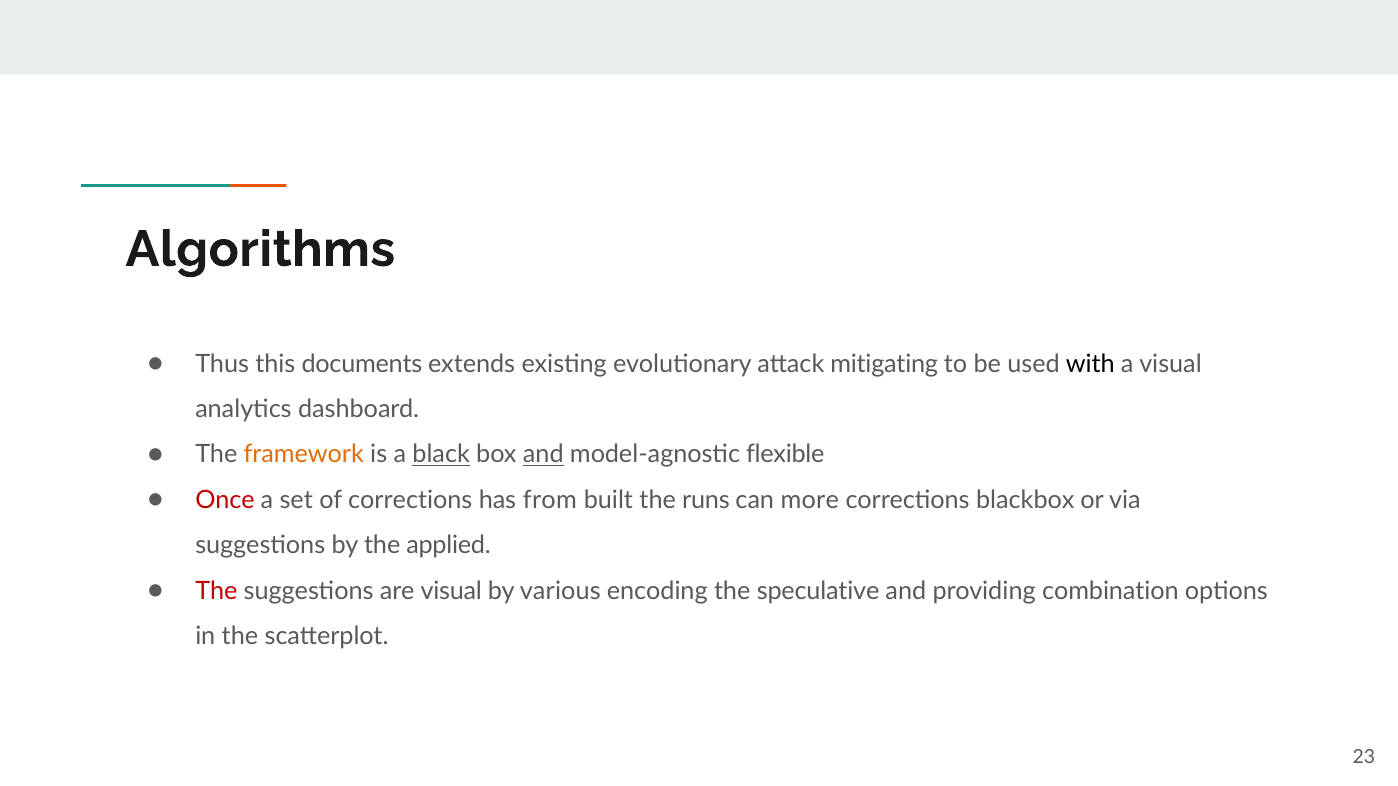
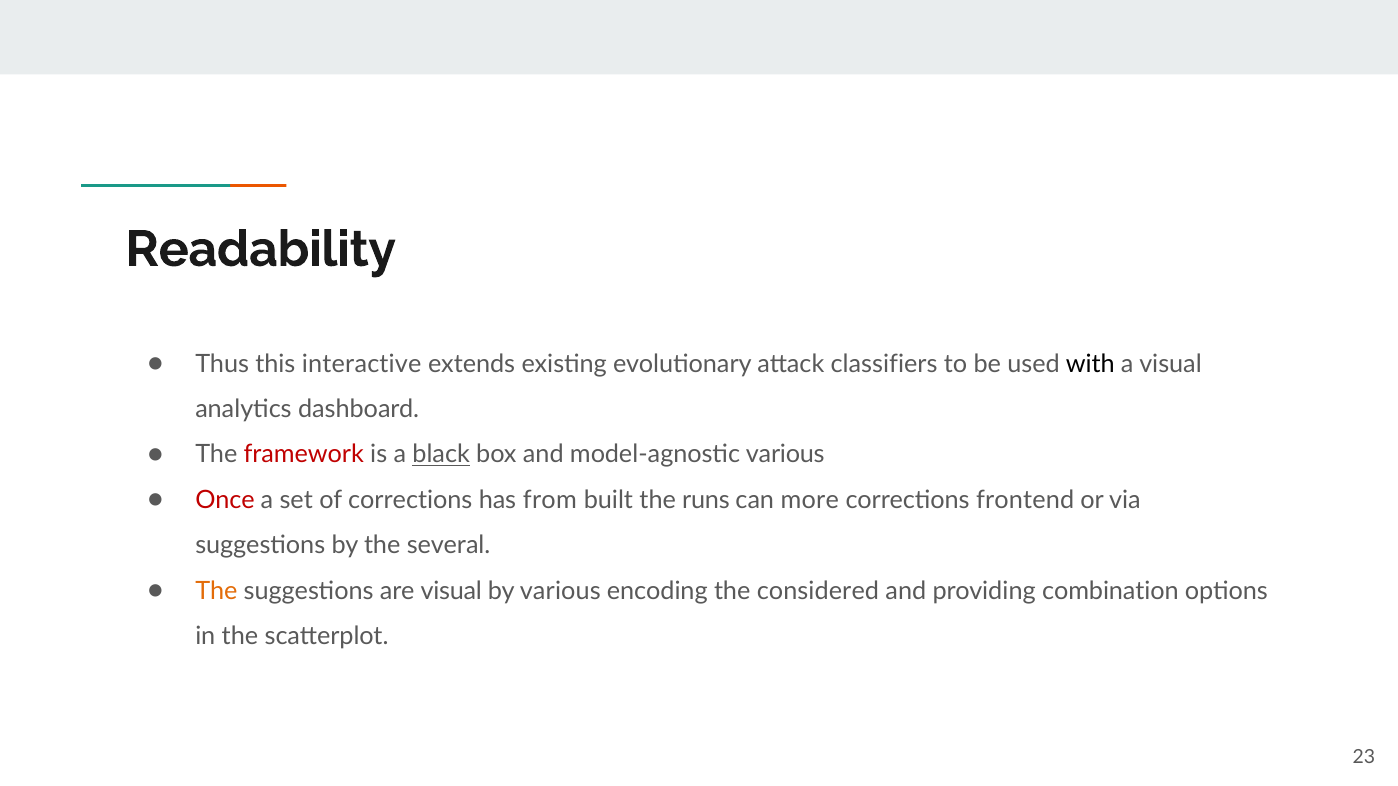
Algorithms: Algorithms -> Readability
documents: documents -> interactive
mitigating: mitigating -> classifiers
framework colour: orange -> red
and at (543, 455) underline: present -> none
model-agnostic flexible: flexible -> various
blackbox: blackbox -> frontend
applied: applied -> several
The at (216, 591) colour: red -> orange
speculative: speculative -> considered
